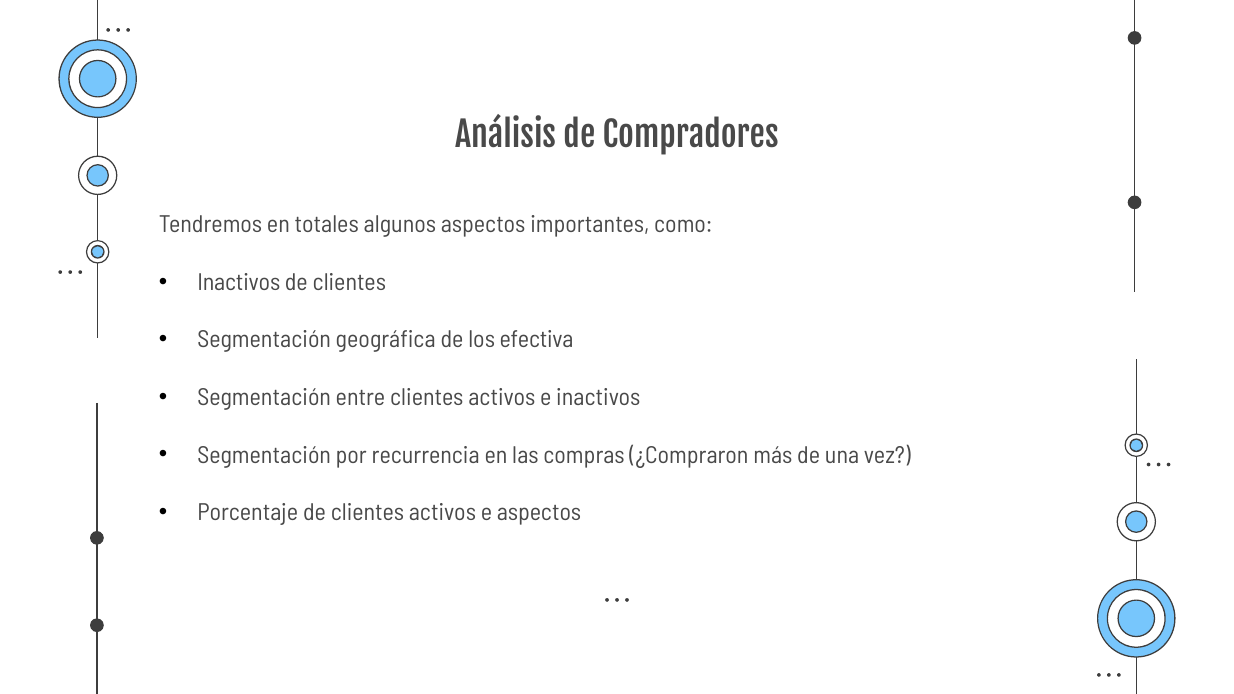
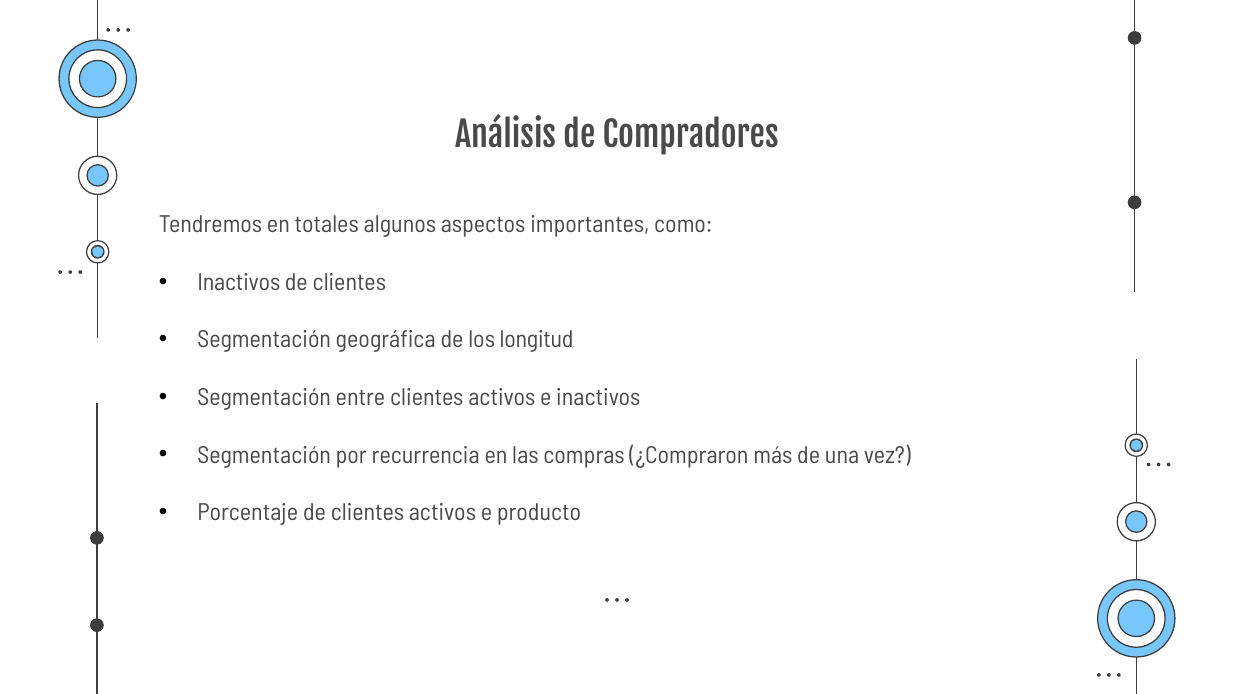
efectiva: efectiva -> longitud
e aspectos: aspectos -> producto
